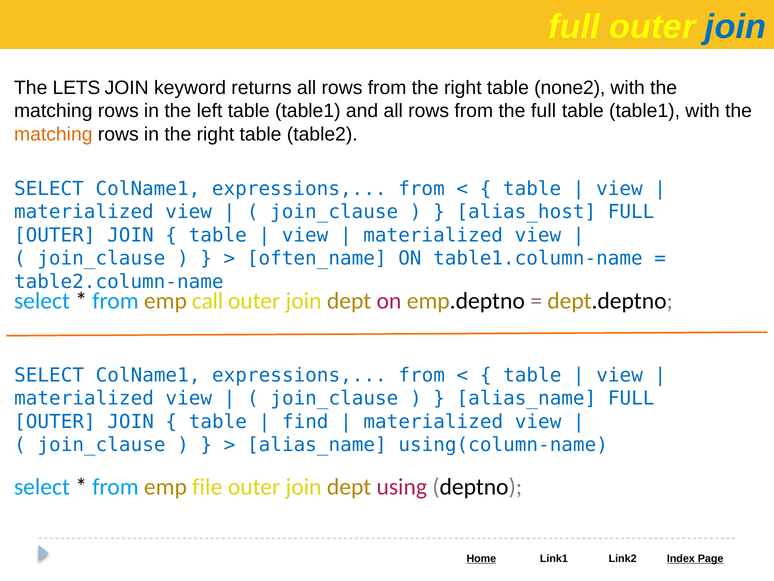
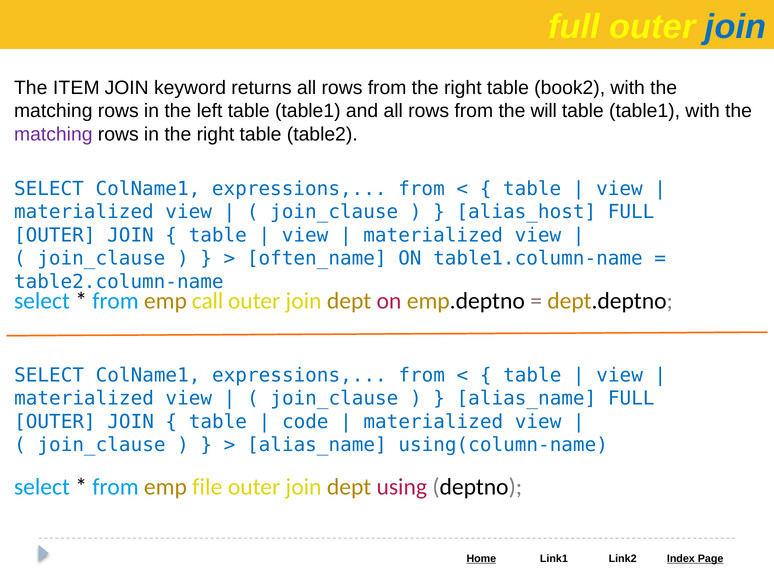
LETS: LETS -> ITEM
none2: none2 -> book2
the full: full -> will
matching at (53, 134) colour: orange -> purple
find: find -> code
